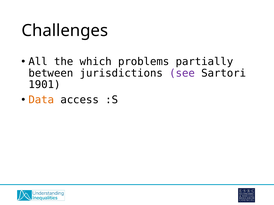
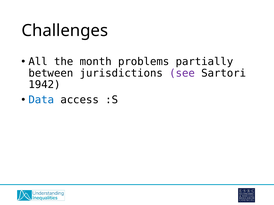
which: which -> month
1901: 1901 -> 1942
Data colour: orange -> blue
